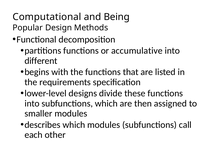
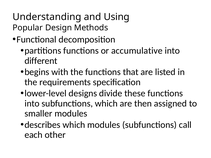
Computational: Computational -> Understanding
Being: Being -> Using
